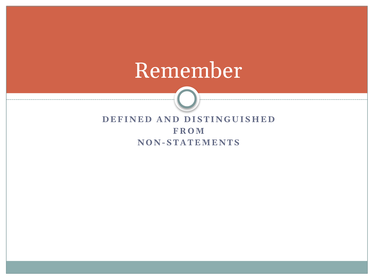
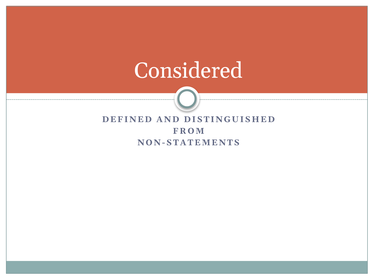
Remember: Remember -> Considered
